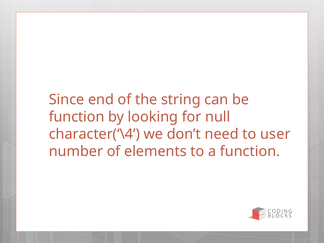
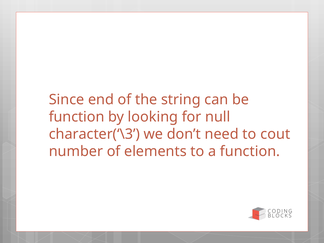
character(‘\4: character(‘\4 -> character(‘\3
user: user -> cout
